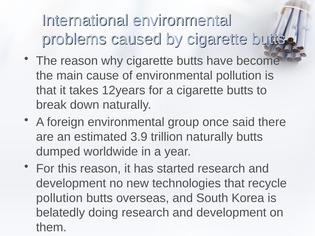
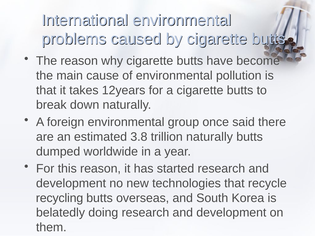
3.9: 3.9 -> 3.8
pollution at (59, 198): pollution -> recycling
